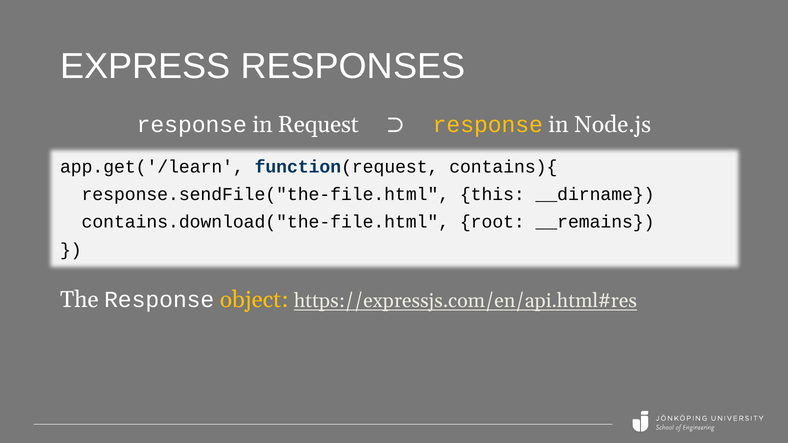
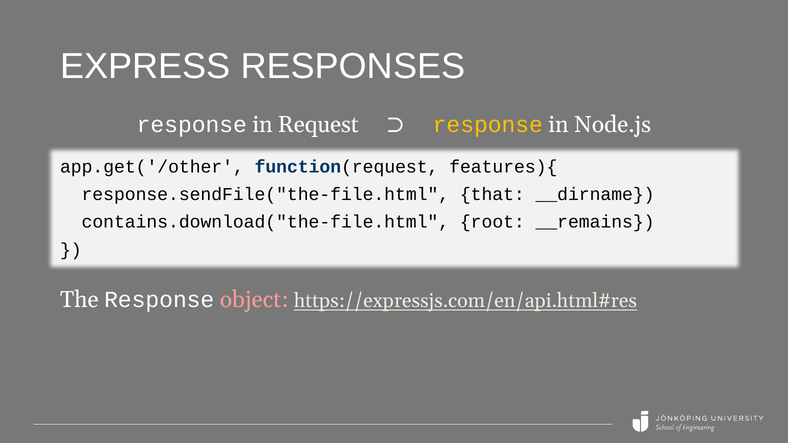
app.get('/learn: app.get('/learn -> app.get('/other
contains){: contains){ -> features){
this: this -> that
object colour: yellow -> pink
